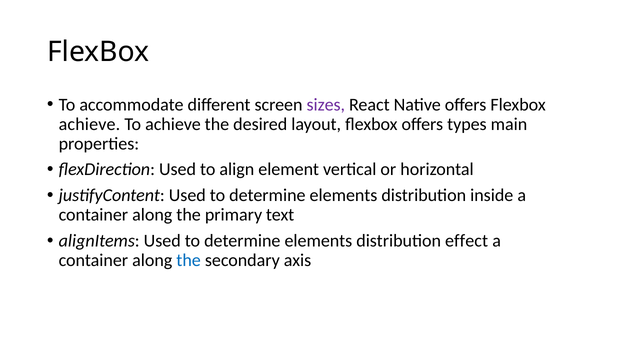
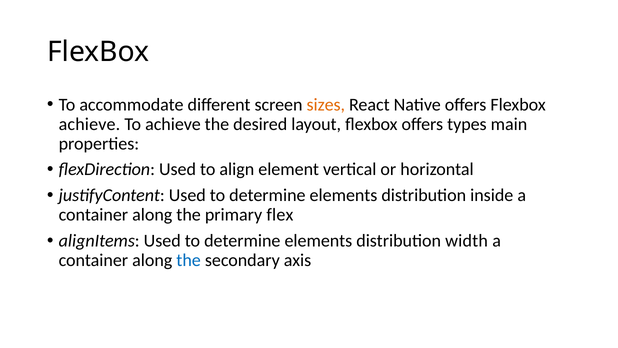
sizes colour: purple -> orange
text: text -> flex
effect: effect -> width
